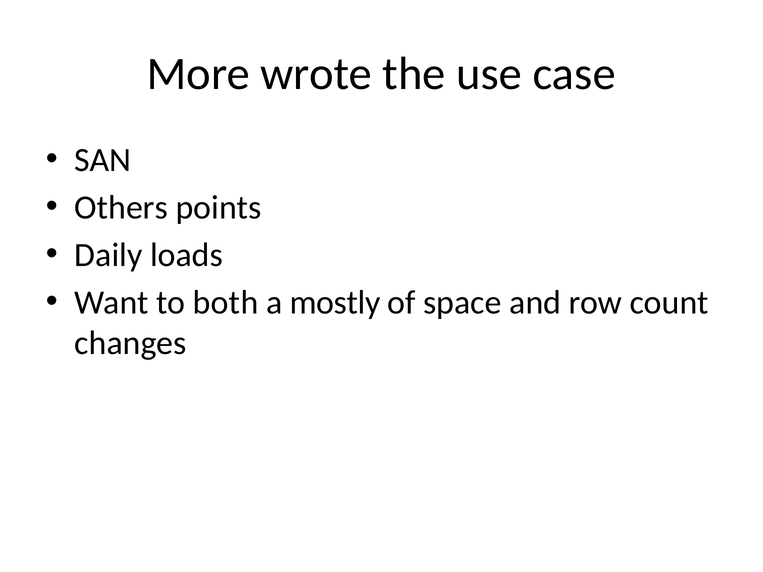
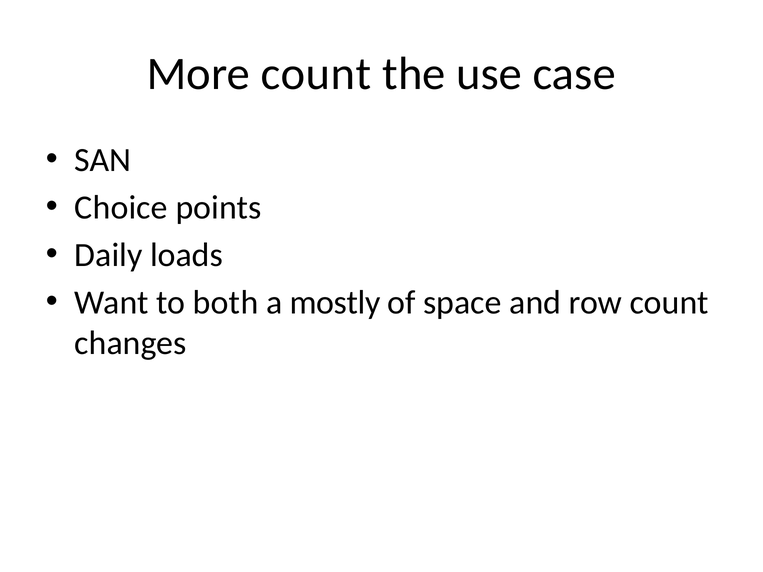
More wrote: wrote -> count
Others: Others -> Choice
